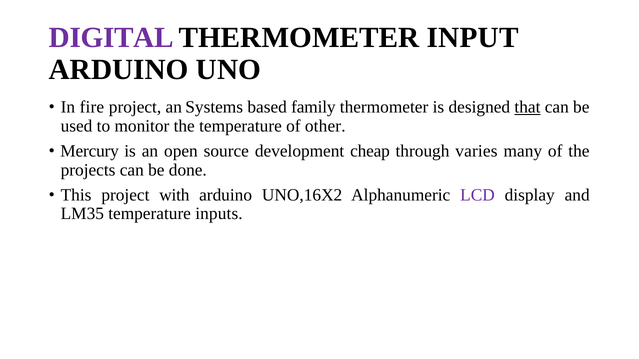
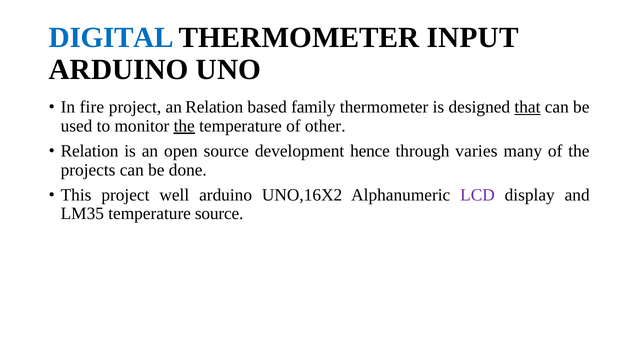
DIGITAL colour: purple -> blue
an Systems: Systems -> Relation
the at (184, 126) underline: none -> present
Mercury at (90, 151): Mercury -> Relation
cheap: cheap -> hence
with: with -> well
temperature inputs: inputs -> source
